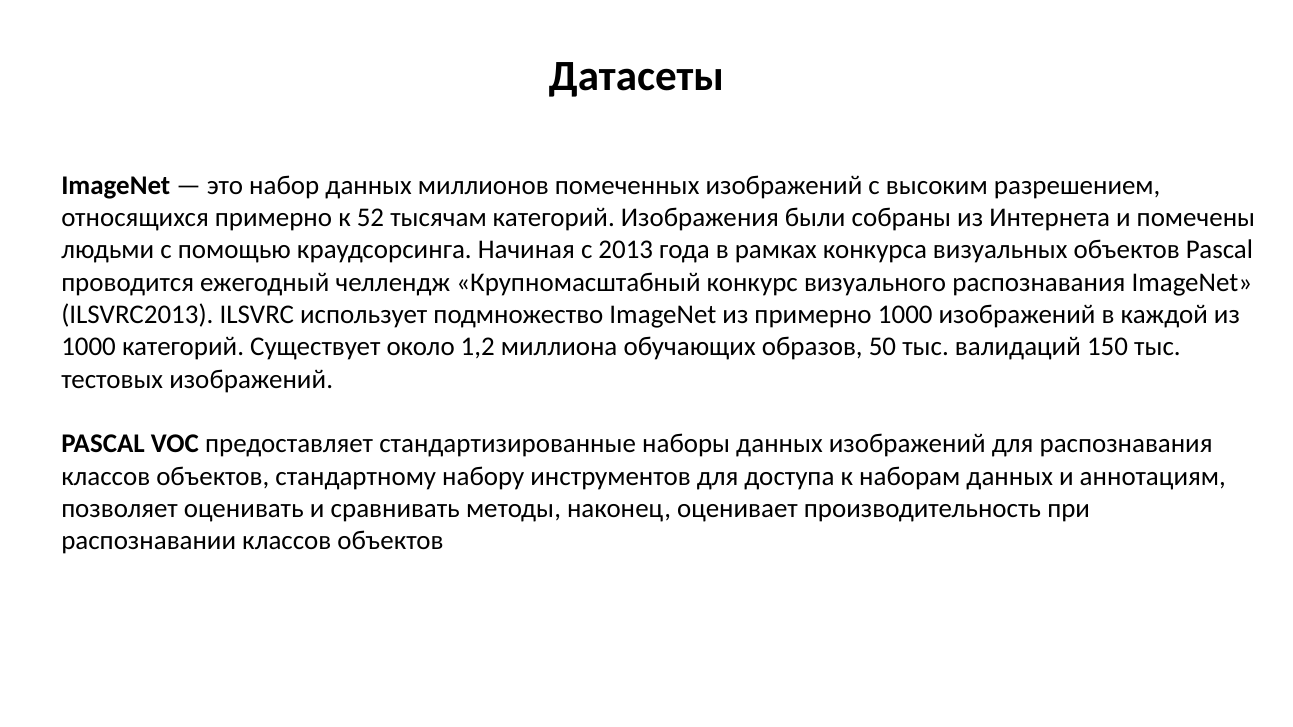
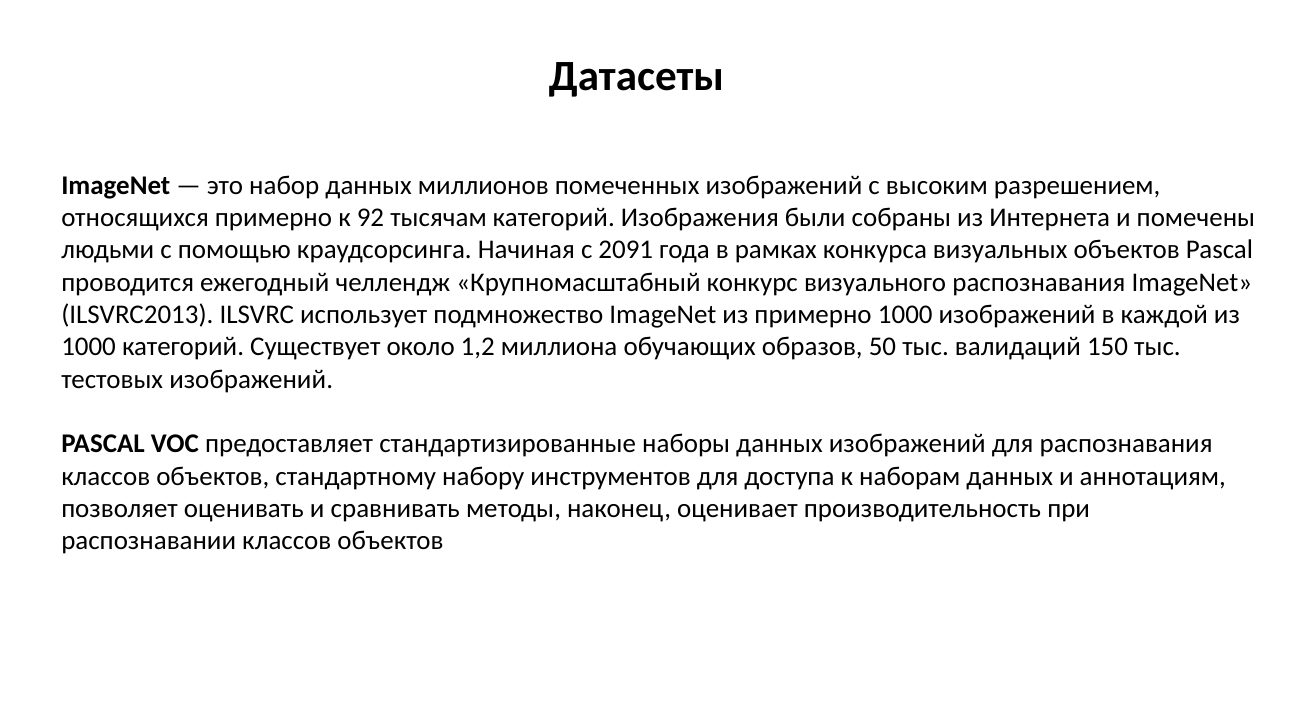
52: 52 -> 92
2013: 2013 -> 2091
